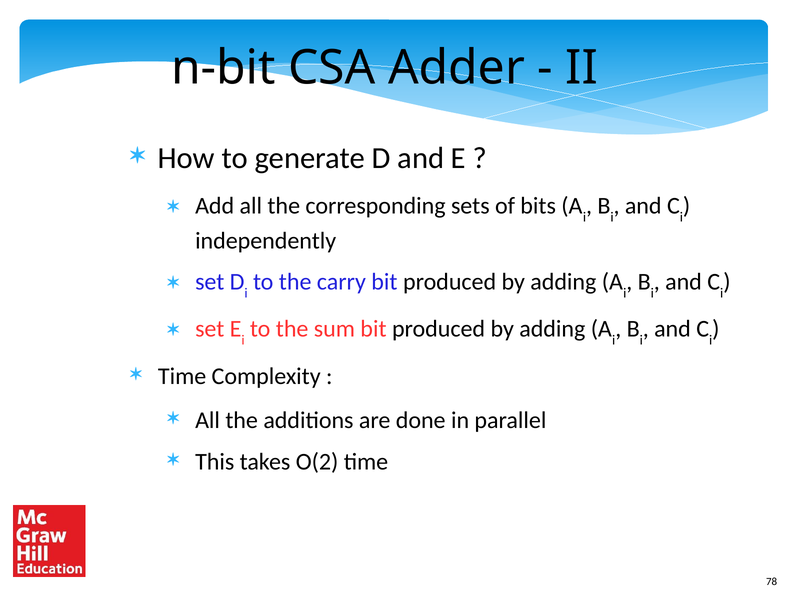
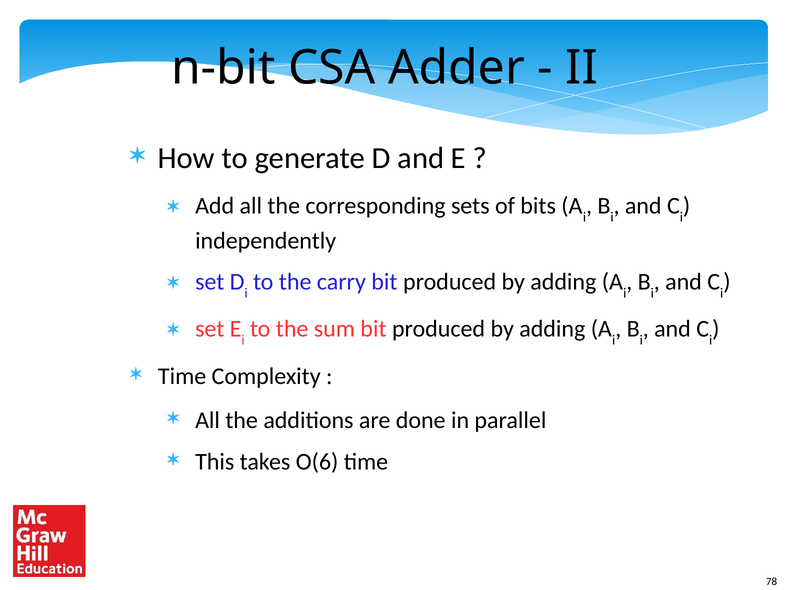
O(2: O(2 -> O(6
